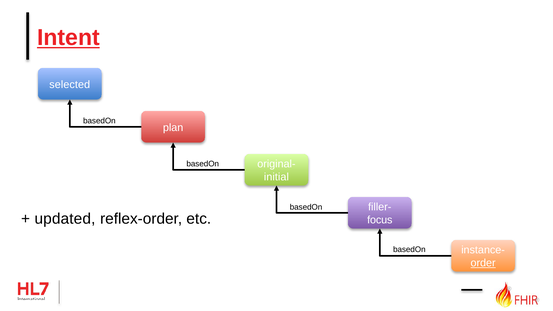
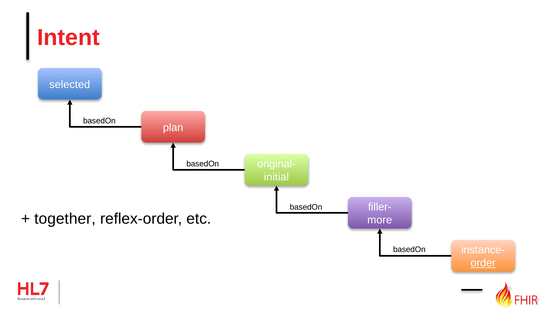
Intent underline: present -> none
updated: updated -> together
focus: focus -> more
